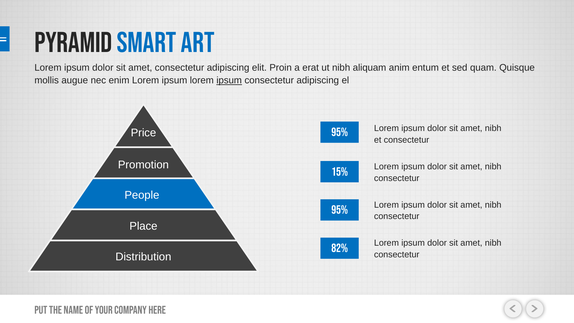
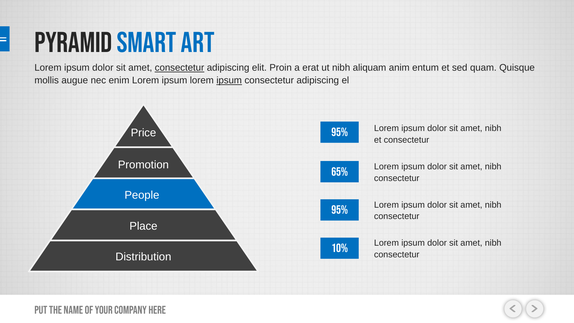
consectetur at (180, 68) underline: none -> present
15%: 15% -> 65%
82%: 82% -> 10%
